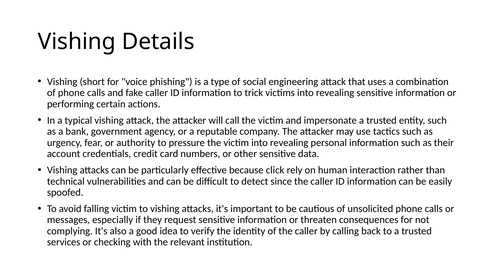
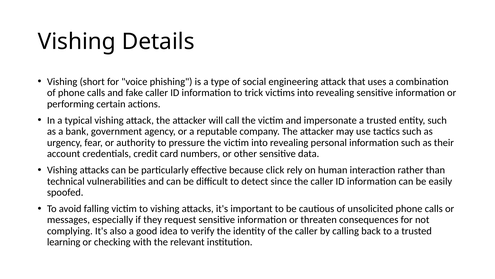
services: services -> learning
